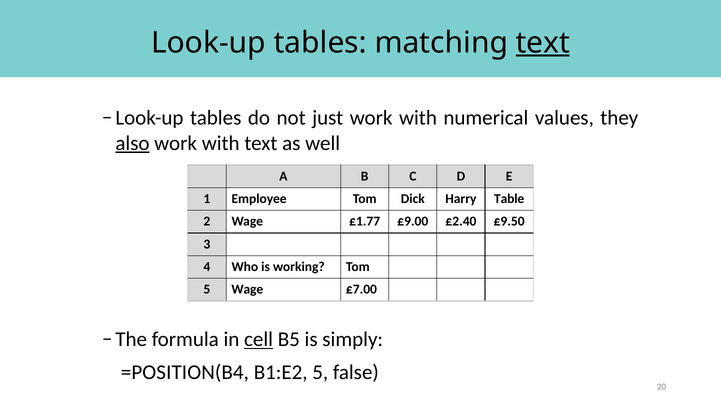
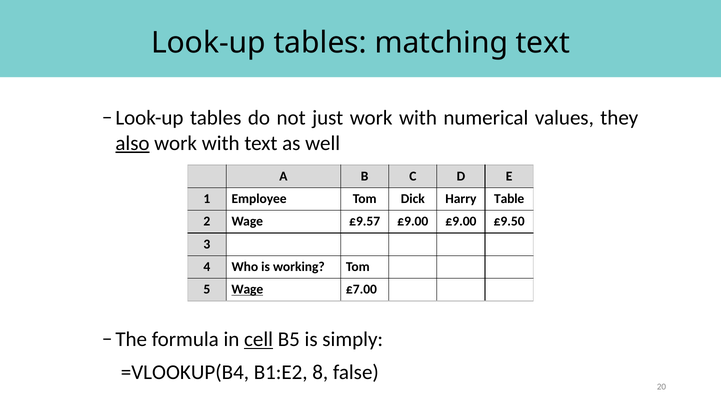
text at (543, 43) underline: present -> none
£1.77: £1.77 -> £9.57
£9.00 £2.40: £2.40 -> £9.00
Wage at (247, 290) underline: none -> present
=POSITION(B4: =POSITION(B4 -> =VLOOKUP(B4
B1:E2 5: 5 -> 8
